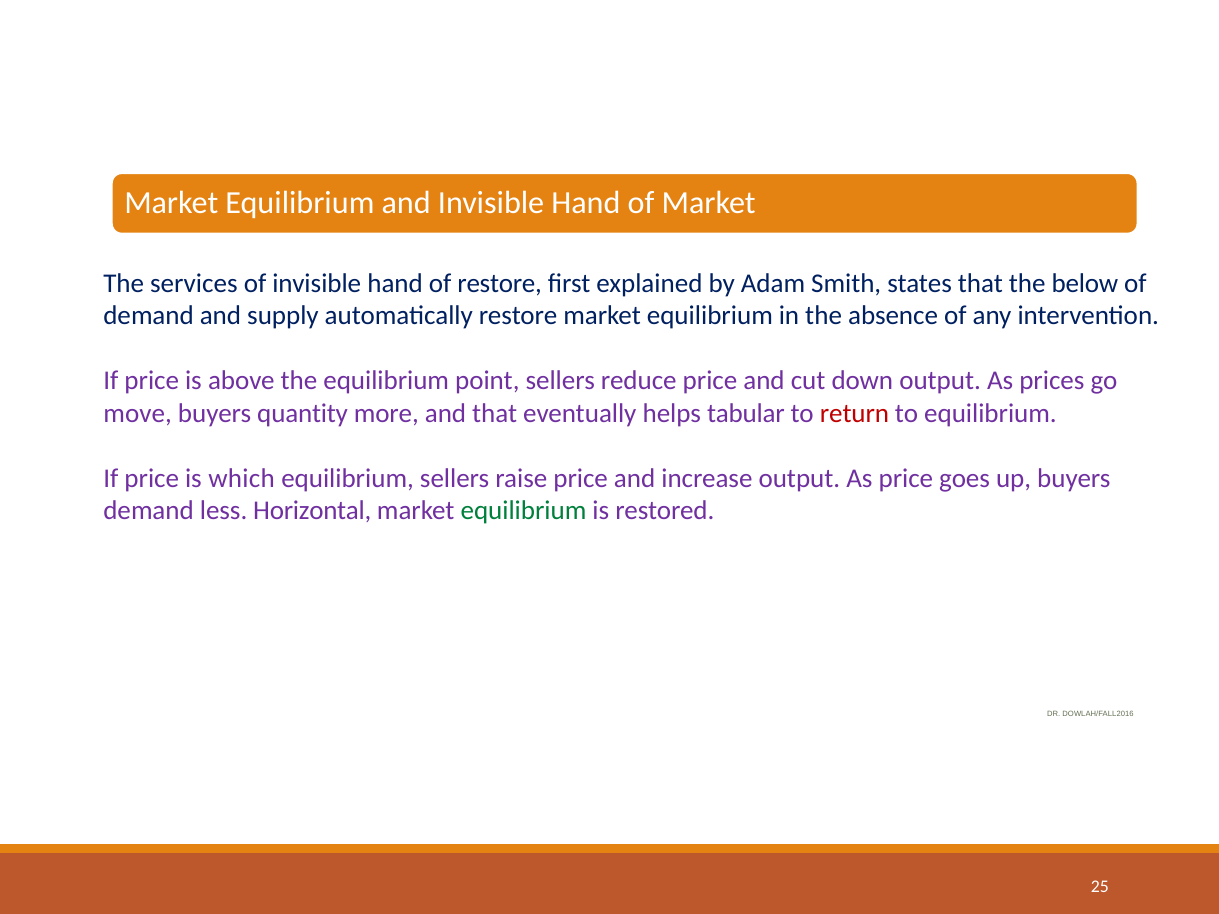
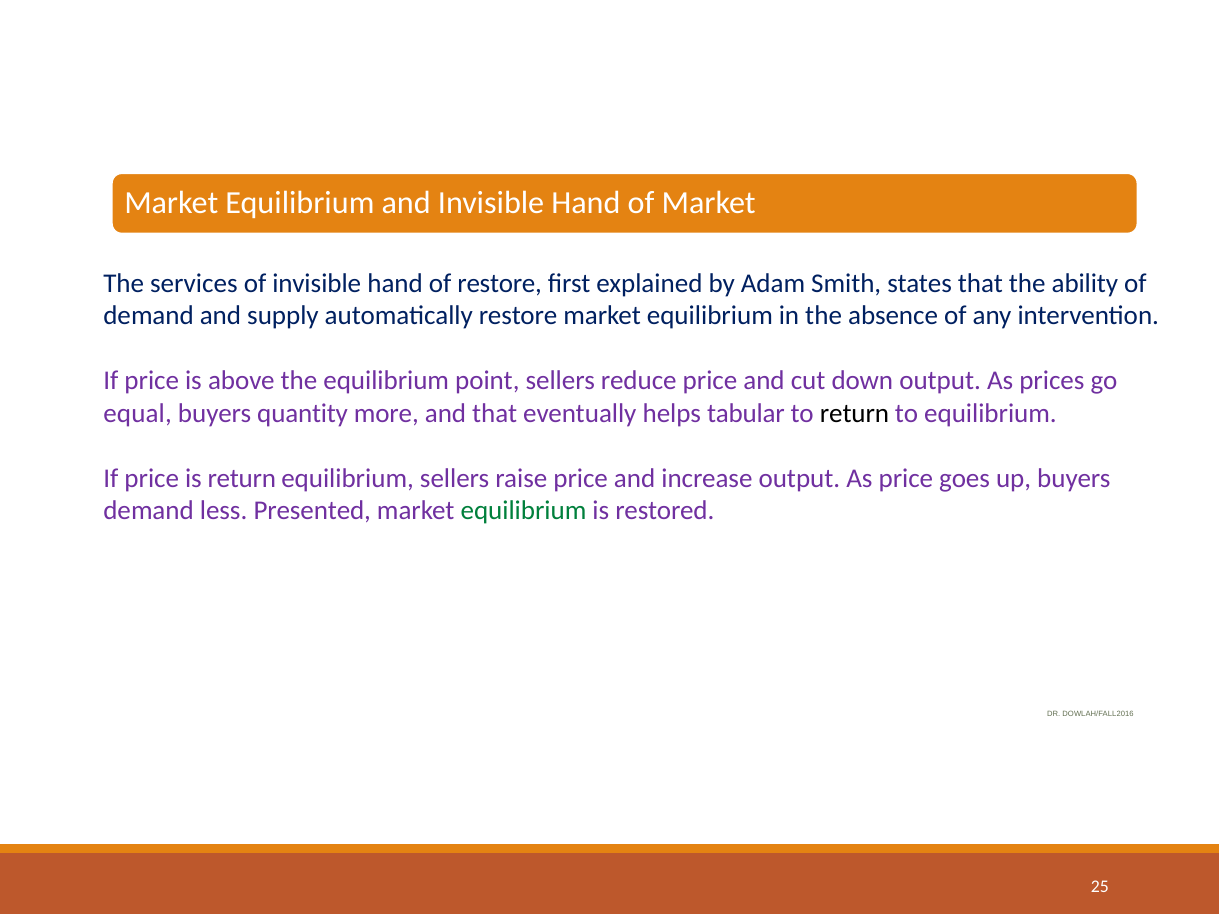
below: below -> ability
move: move -> equal
return at (855, 414) colour: red -> black
is which: which -> return
Horizontal: Horizontal -> Presented
